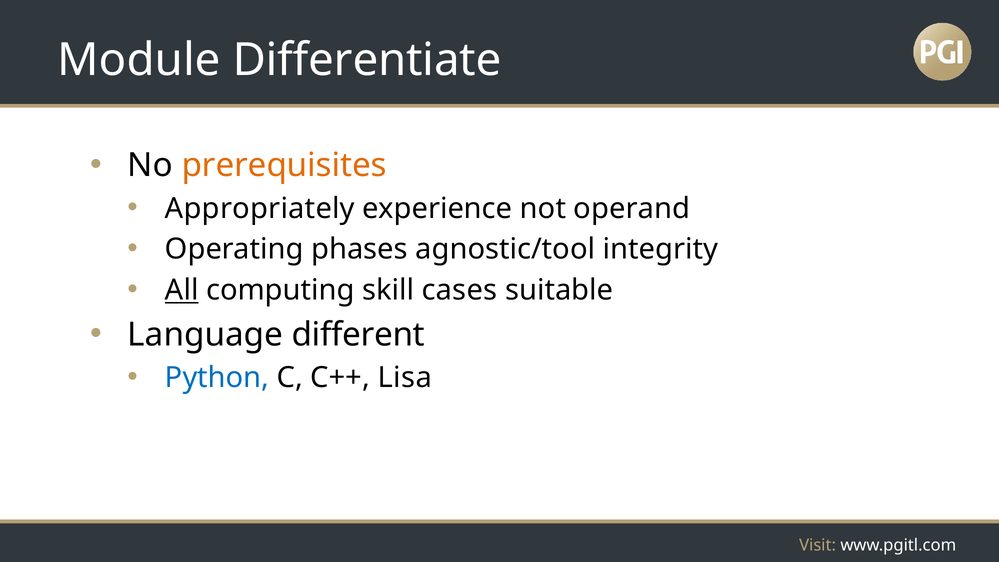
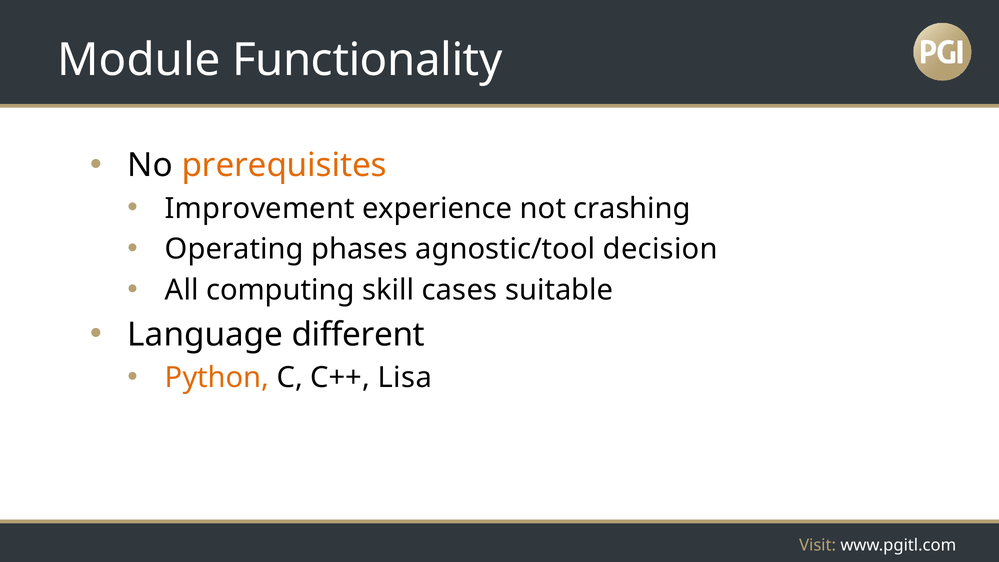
Differentiate: Differentiate -> Functionality
Appropriately: Appropriately -> Improvement
operand: operand -> crashing
integrity: integrity -> decision
All underline: present -> none
Python colour: blue -> orange
